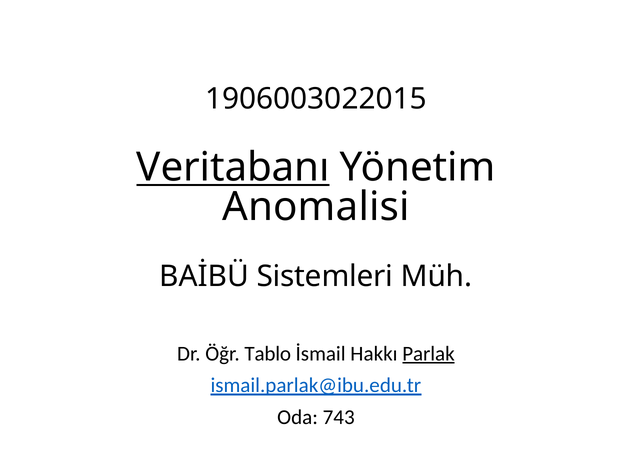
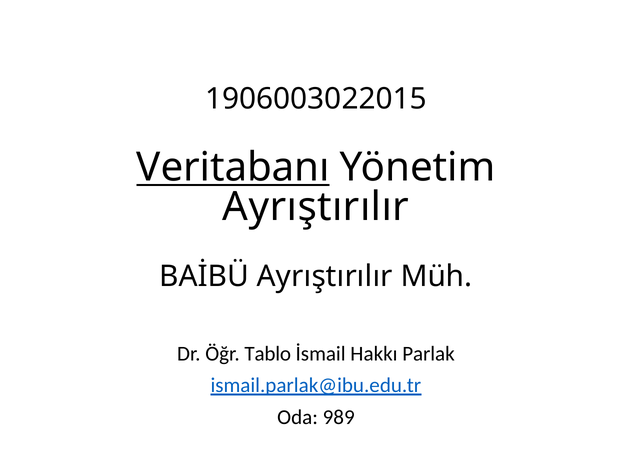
Anomalisi at (316, 207): Anomalisi -> Ayrıştırılır
BAİBÜ Sistemleri: Sistemleri -> Ayrıştırılır
Parlak underline: present -> none
743: 743 -> 989
